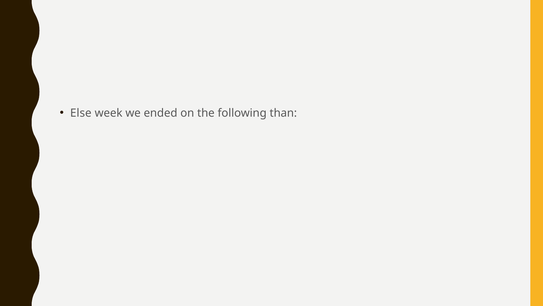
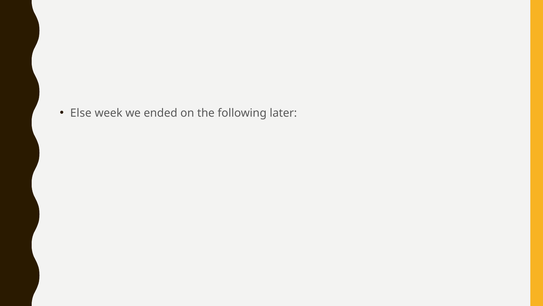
than: than -> later
